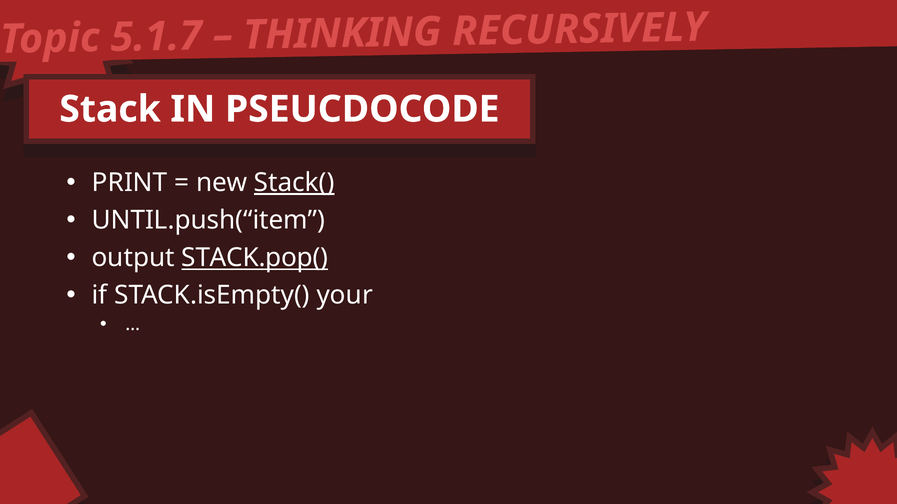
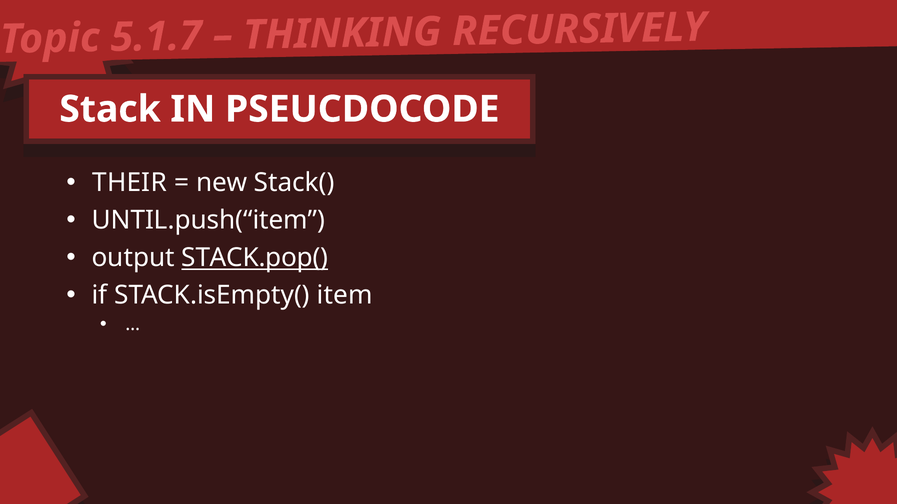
PRINT: PRINT -> THEIR
Stack( underline: present -> none
your: your -> item
